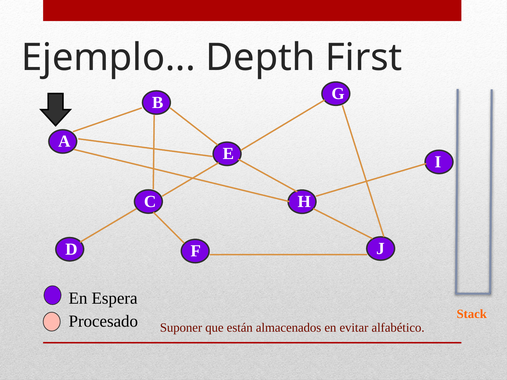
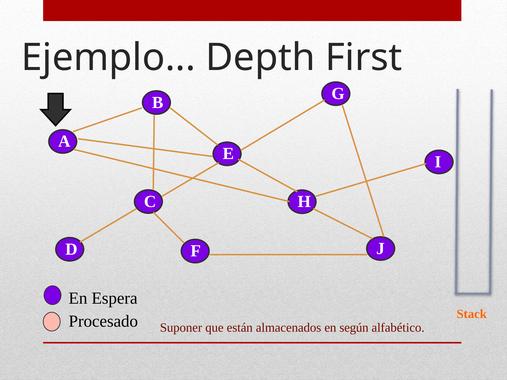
evitar: evitar -> según
